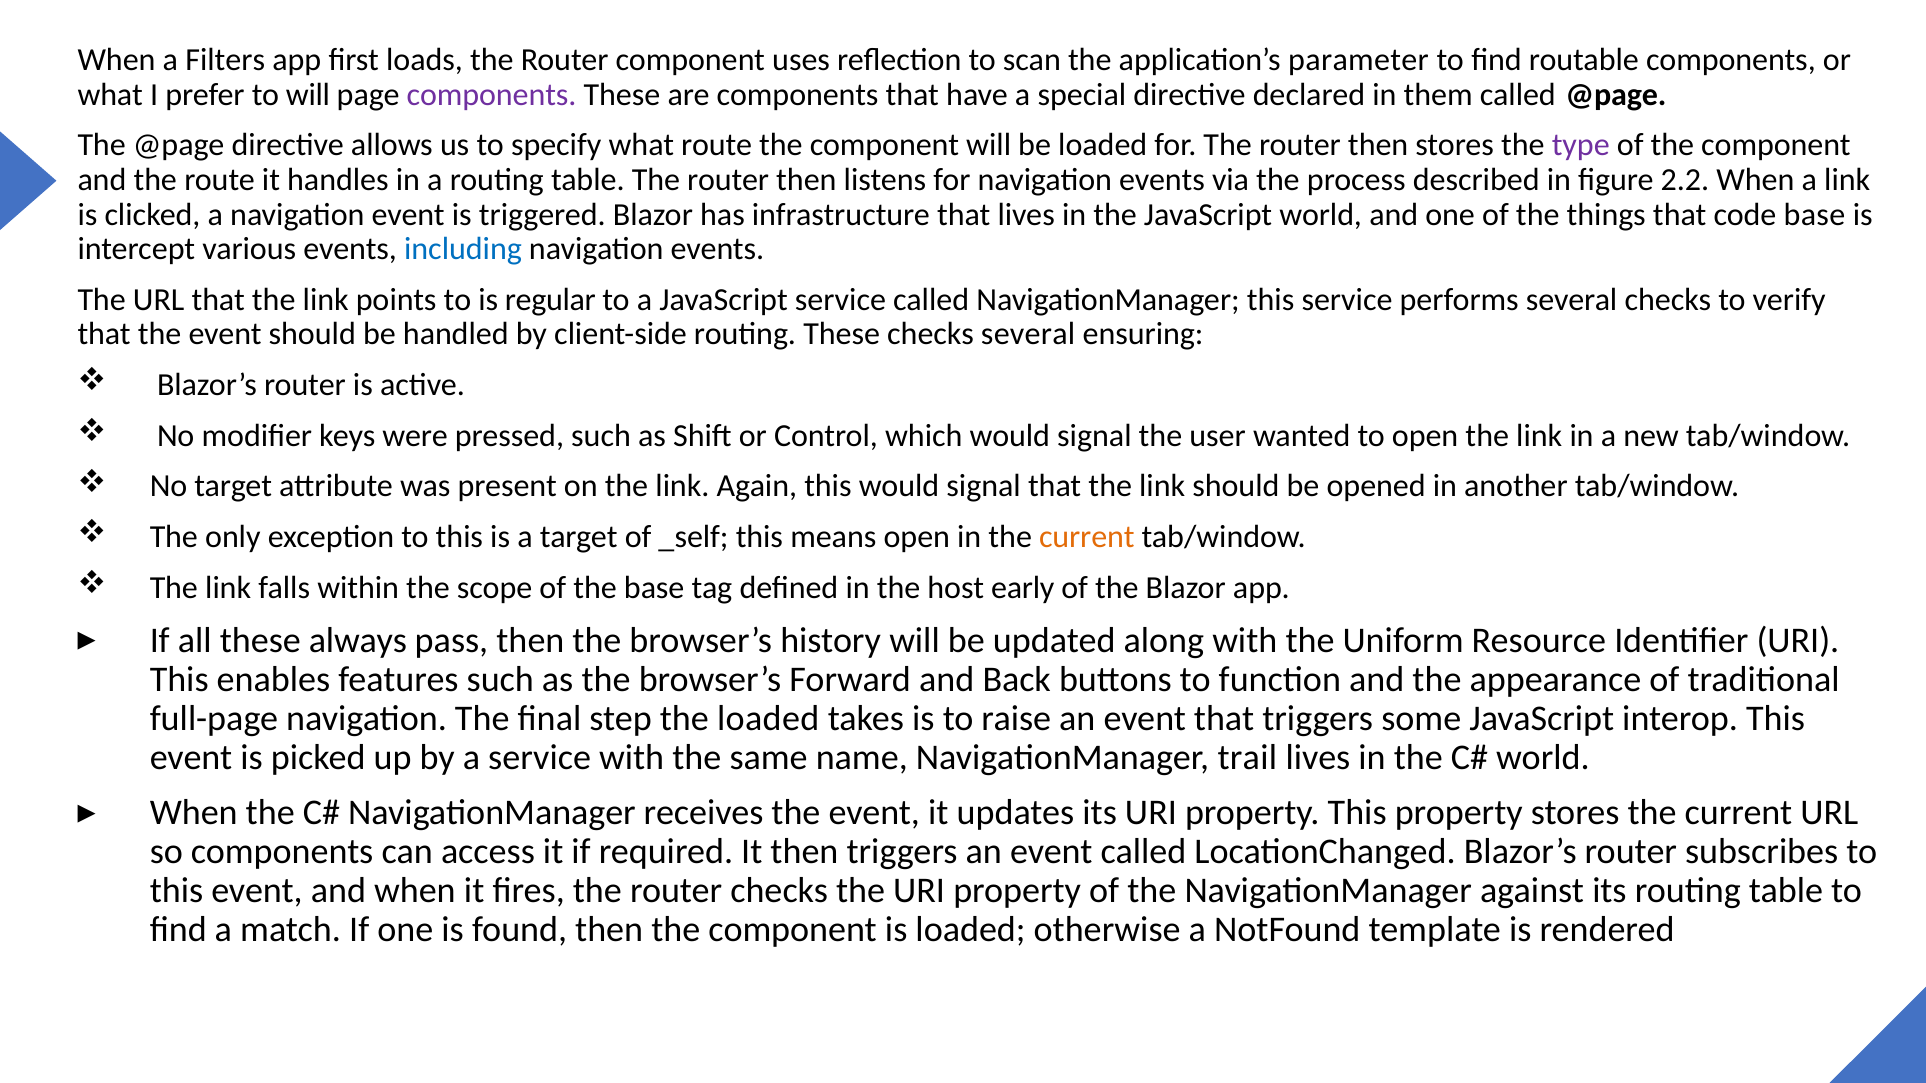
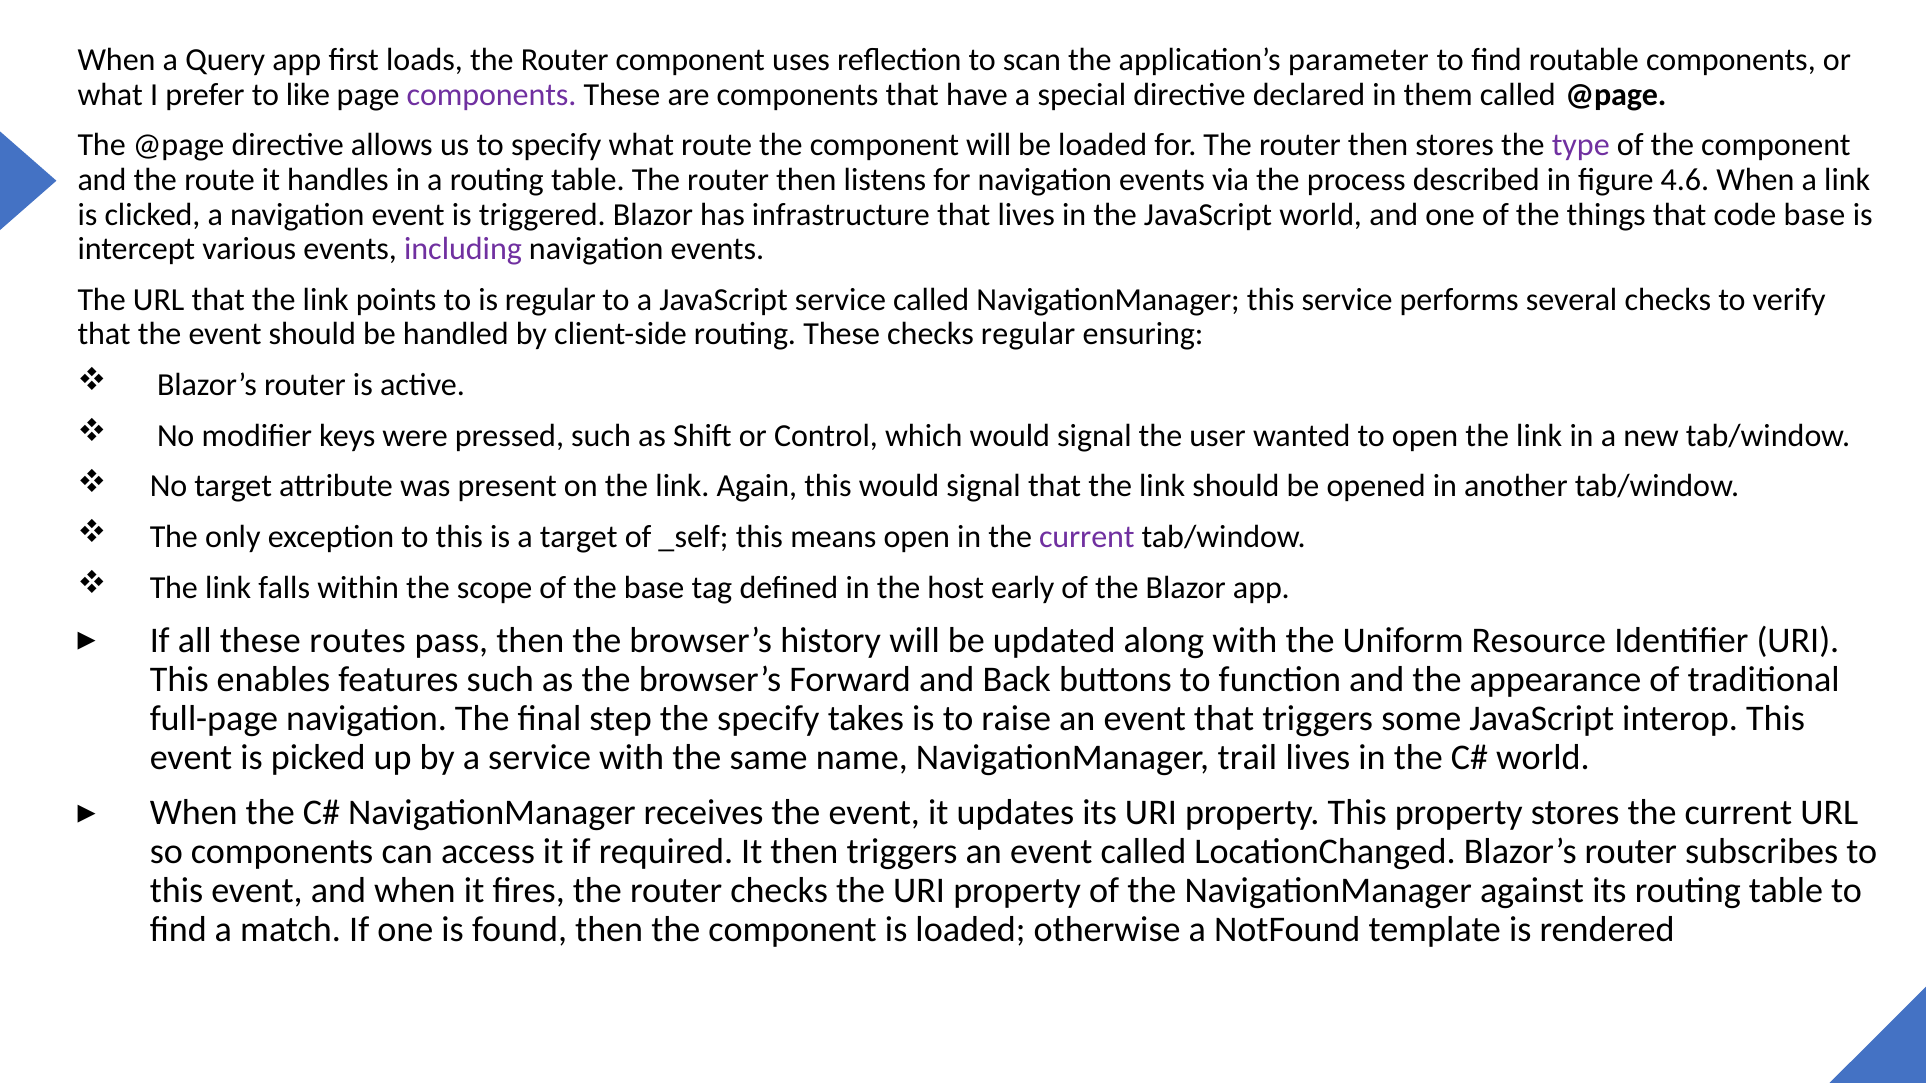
Filters: Filters -> Query
to will: will -> like
2.2: 2.2 -> 4.6
including colour: blue -> purple
checks several: several -> regular
current at (1087, 537) colour: orange -> purple
always: always -> routes
the loaded: loaded -> specify
